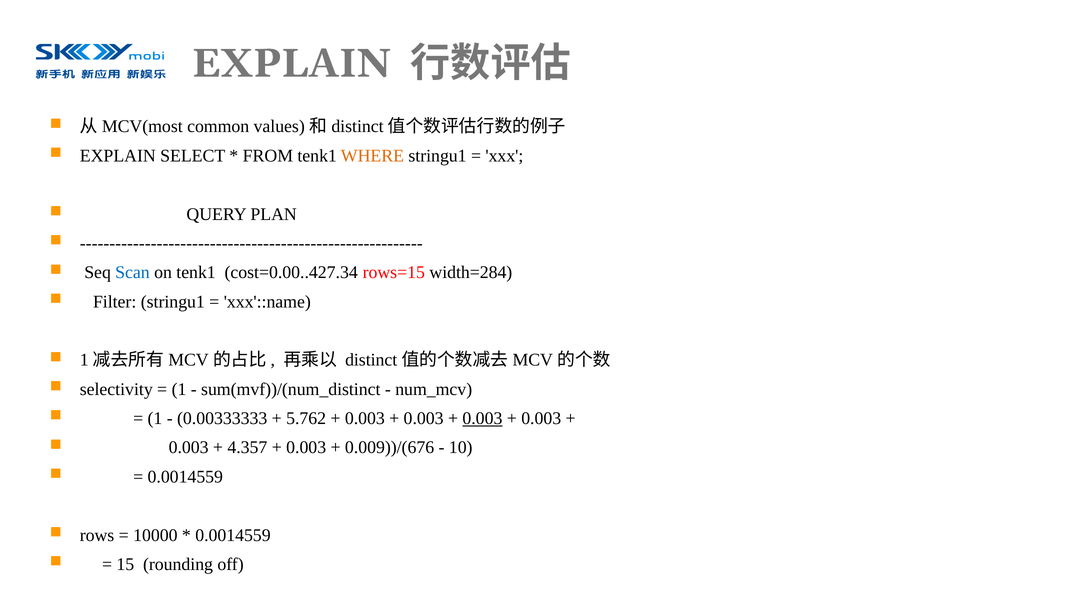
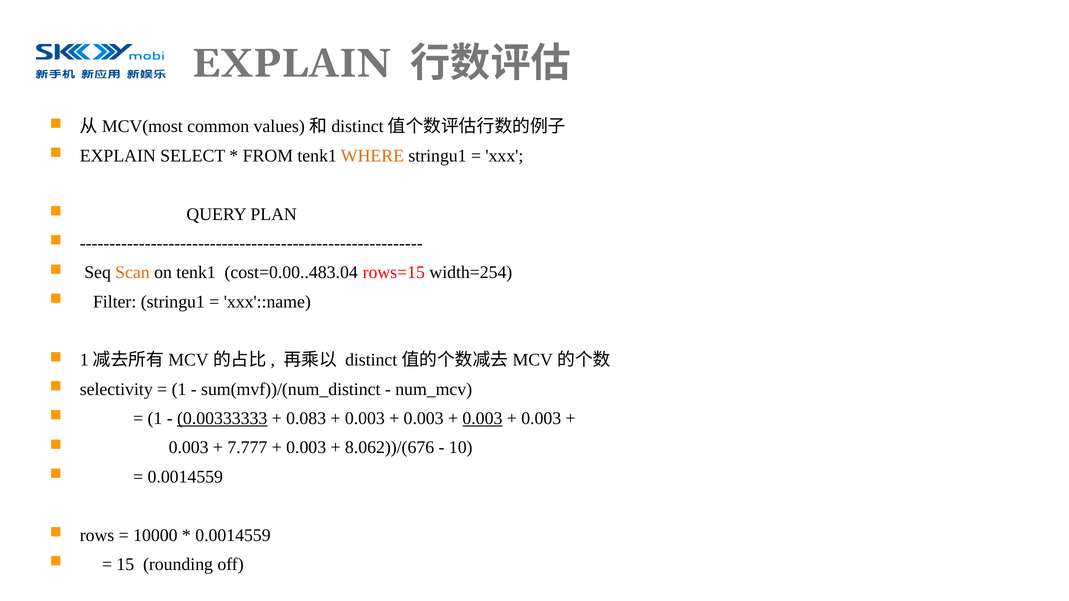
Scan colour: blue -> orange
cost=0.00..427.34: cost=0.00..427.34 -> cost=0.00..483.04
width=284: width=284 -> width=254
0.00333333 underline: none -> present
5.762: 5.762 -> 0.083
4.357: 4.357 -> 7.777
0.009))/(676: 0.009))/(676 -> 8.062))/(676
